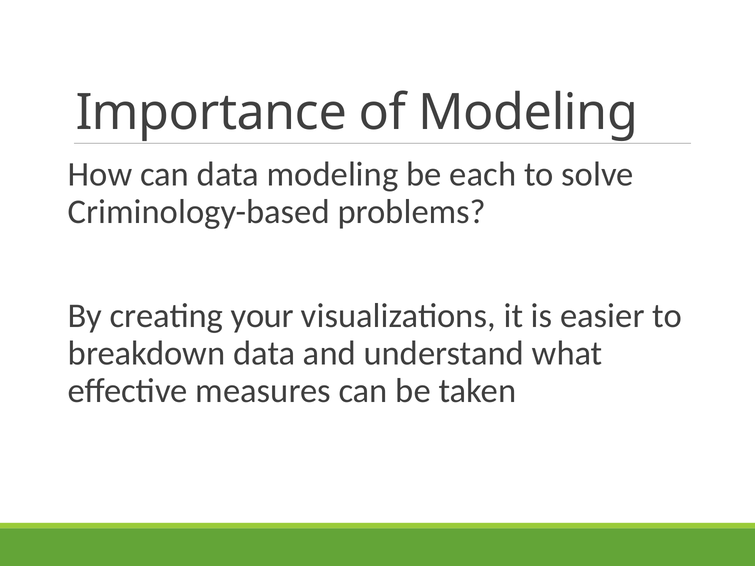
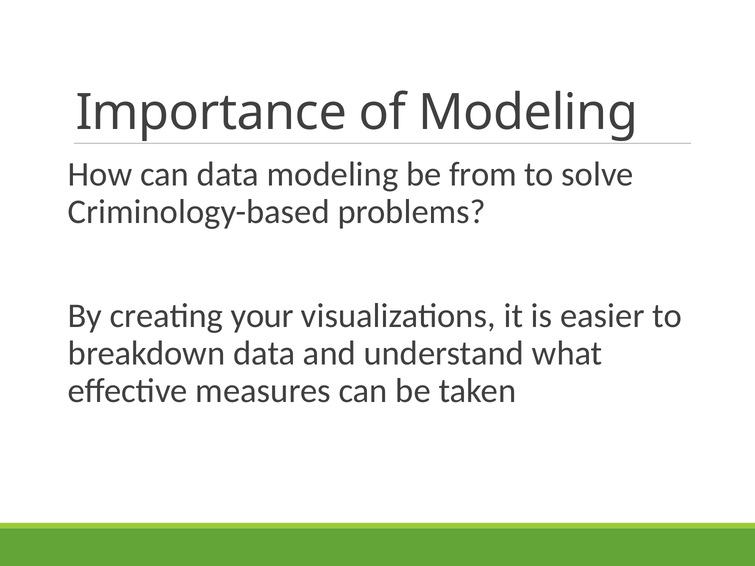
each: each -> from
